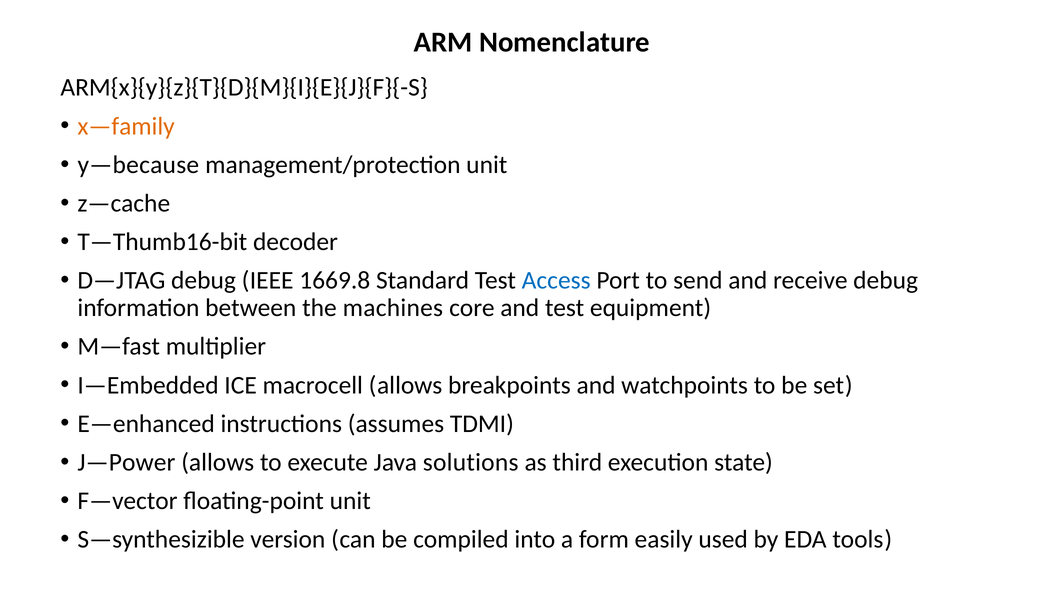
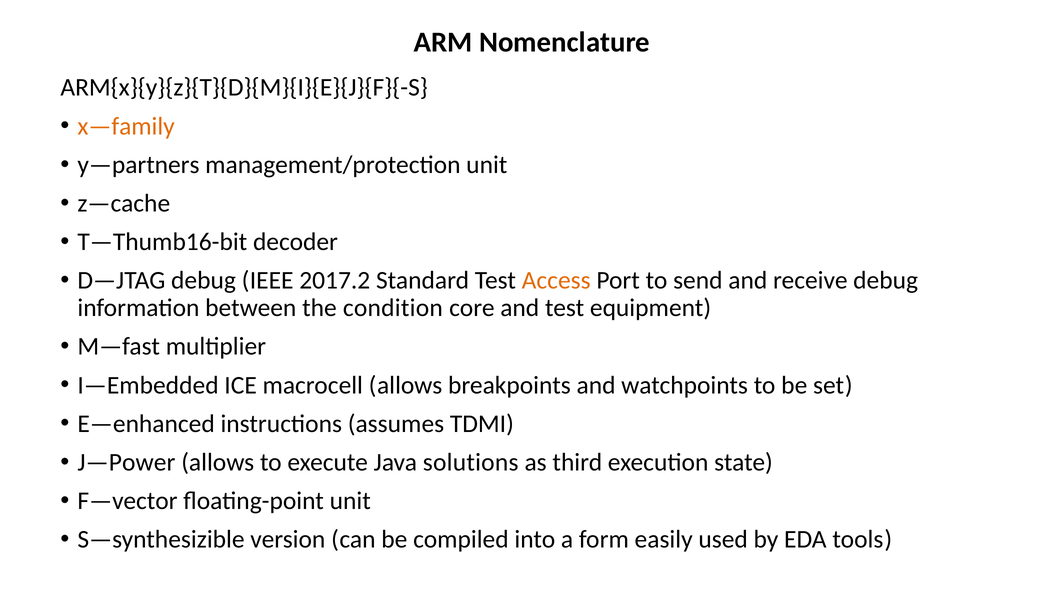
y—because: y—because -> y—partners
1669.8: 1669.8 -> 2017.2
Access colour: blue -> orange
machines: machines -> condition
